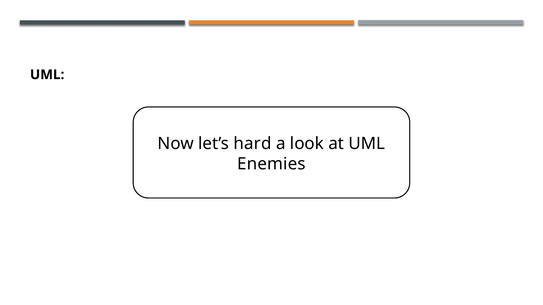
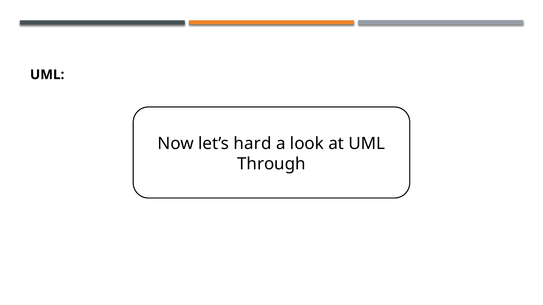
Enemies: Enemies -> Through
